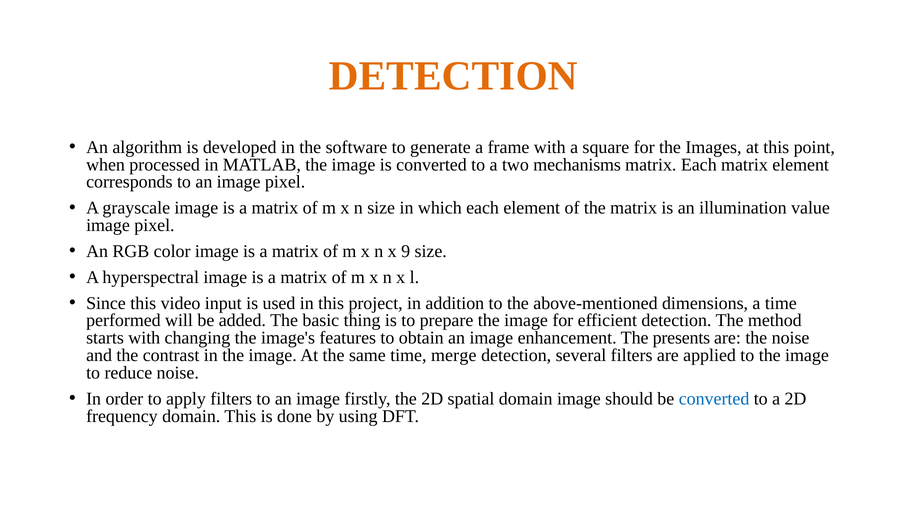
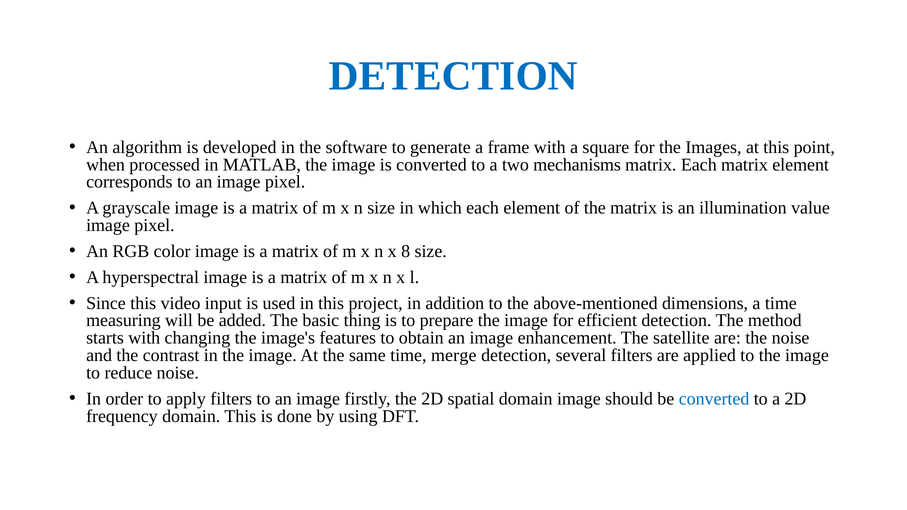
DETECTION at (453, 76) colour: orange -> blue
9: 9 -> 8
performed: performed -> measuring
presents: presents -> satellite
